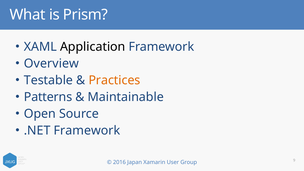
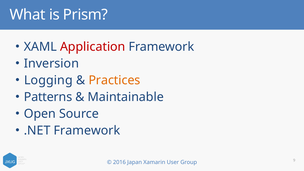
Application colour: black -> red
Overview: Overview -> Inversion
Testable: Testable -> Logging
